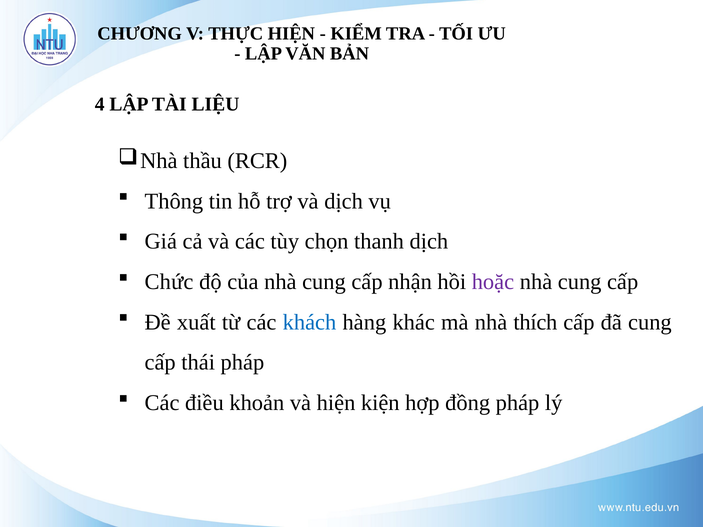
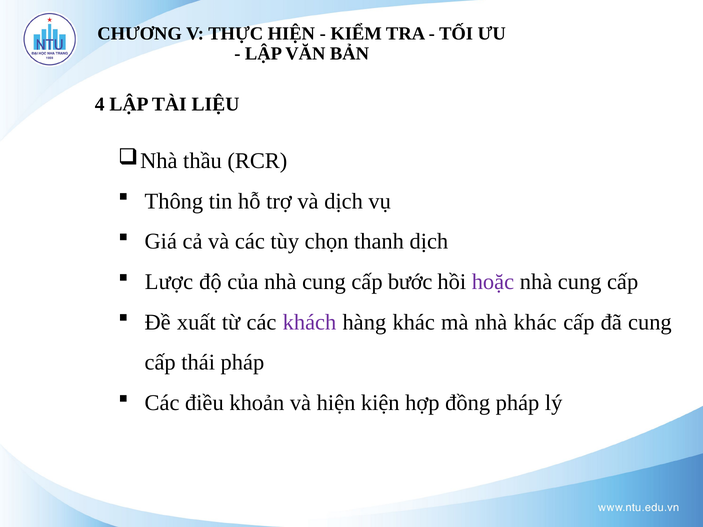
Chức: Chức -> Lược
nhận: nhận -> bước
khách colour: blue -> purple
nhà thích: thích -> khác
